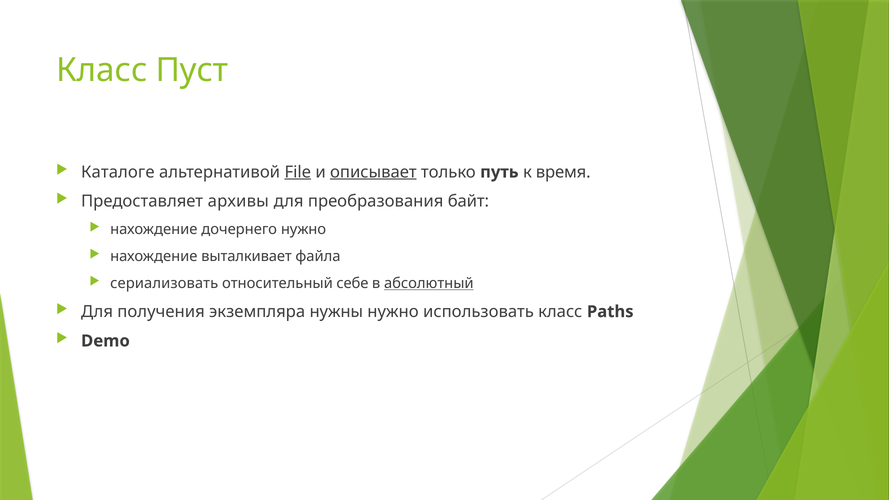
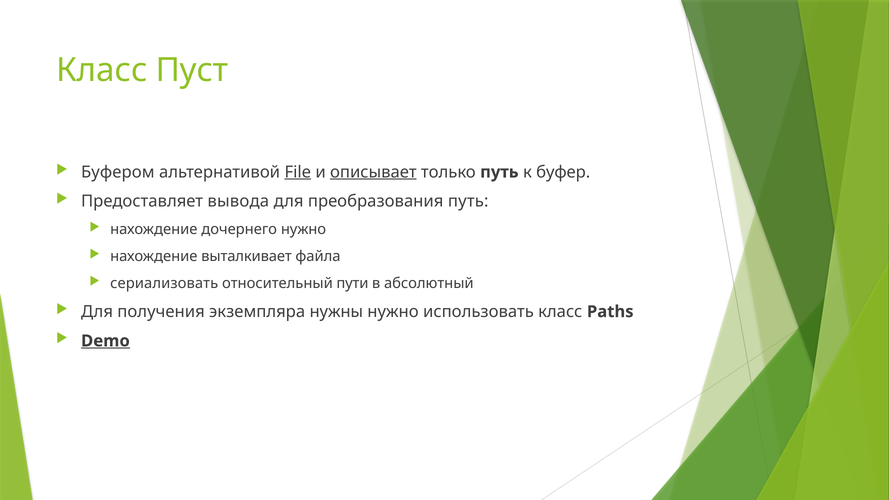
Каталоге: Каталоге -> Буфером
время: время -> буфер
архивы: архивы -> вывода
преобразования байт: байт -> путь
себе: себе -> пути
абсолютный underline: present -> none
Demo underline: none -> present
